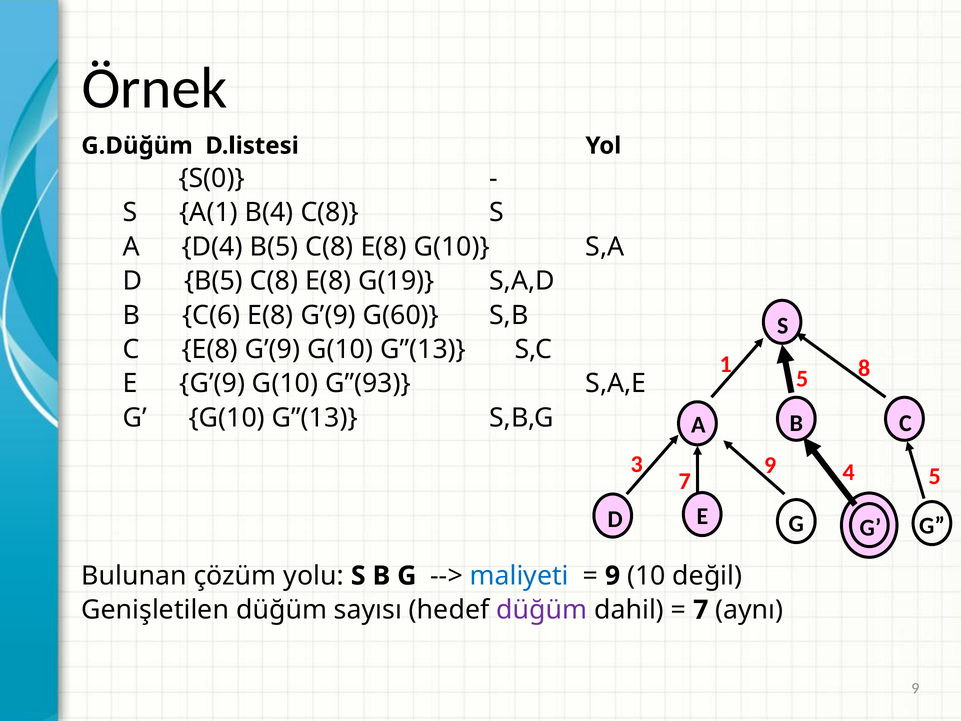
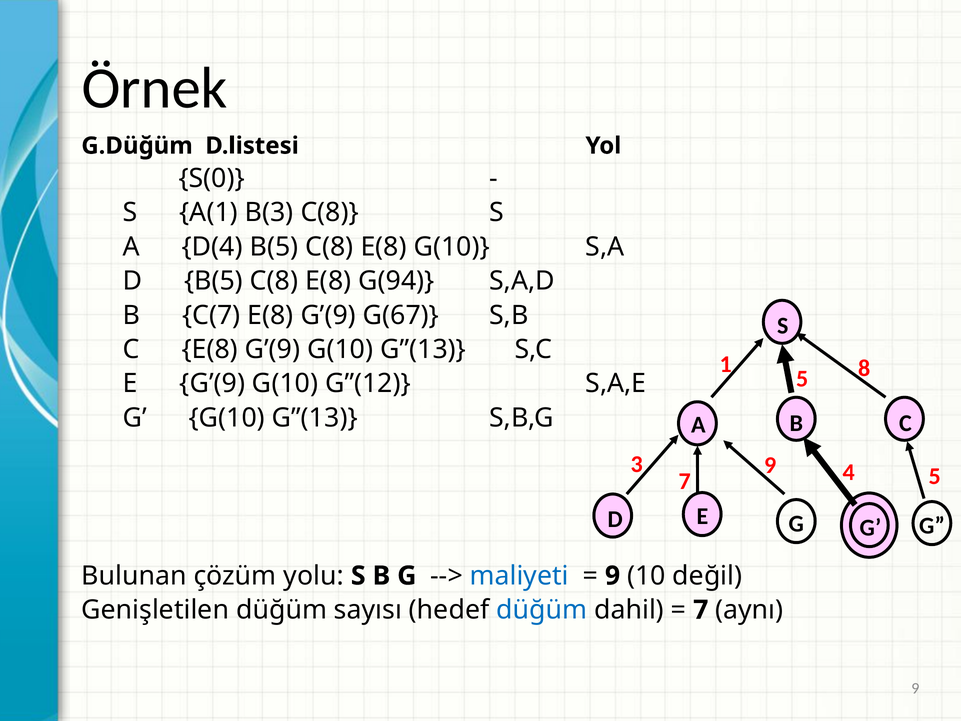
B(4: B(4 -> B(3
G(19: G(19 -> G(94
C(6: C(6 -> C(7
G(60: G(60 -> G(67
G”(93: G”(93 -> G”(12
düğüm at (542, 610) colour: purple -> blue
